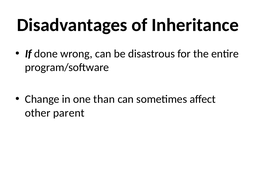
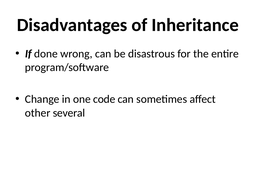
than: than -> code
parent: parent -> several
